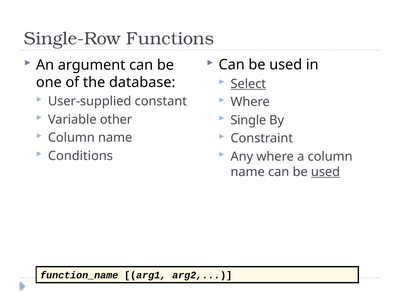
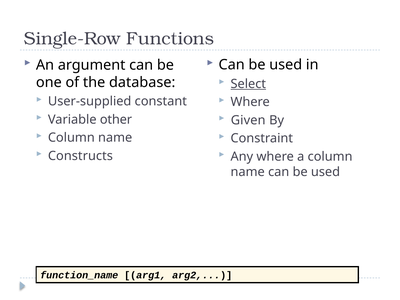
Single: Single -> Given
Conditions: Conditions -> Constructs
used at (325, 172) underline: present -> none
